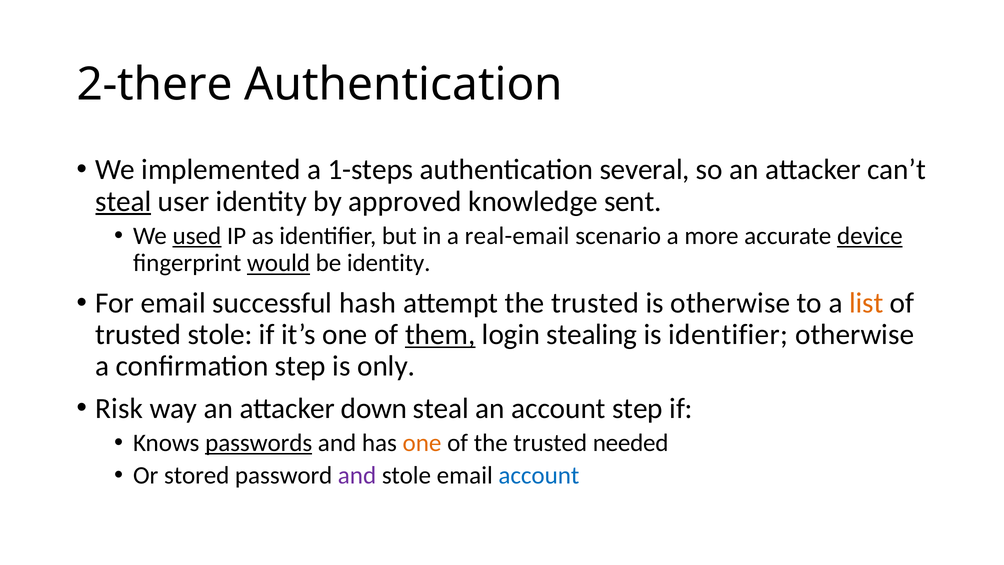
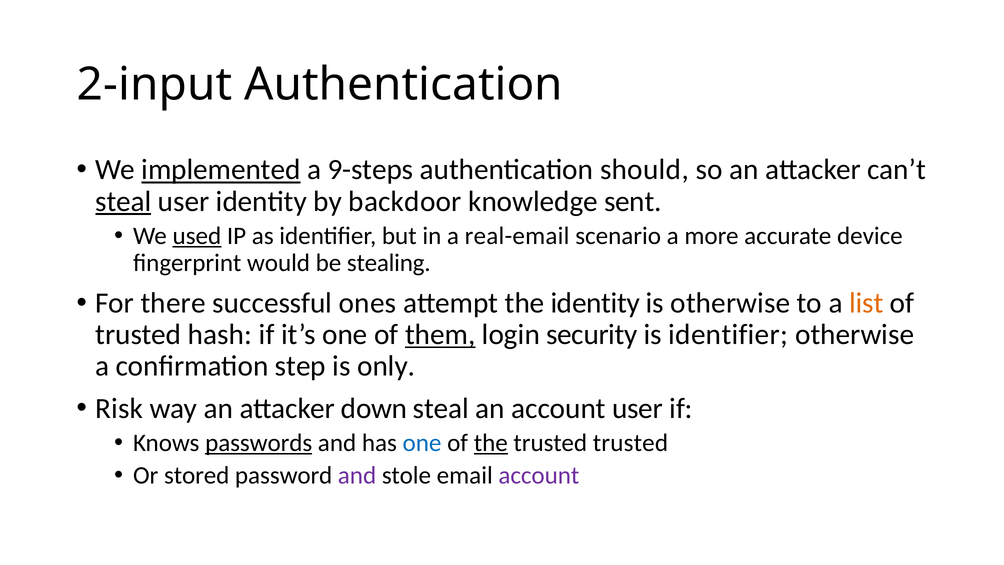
2-there: 2-there -> 2-input
implemented underline: none -> present
1-steps: 1-steps -> 9-steps
several: several -> should
approved: approved -> backdoor
device underline: present -> none
would underline: present -> none
be identity: identity -> stealing
For email: email -> there
hash: hash -> ones
attempt the trusted: trusted -> identity
trusted stole: stole -> hash
stealing: stealing -> security
account step: step -> user
one at (422, 443) colour: orange -> blue
the at (491, 443) underline: none -> present
trusted needed: needed -> trusted
account at (539, 475) colour: blue -> purple
